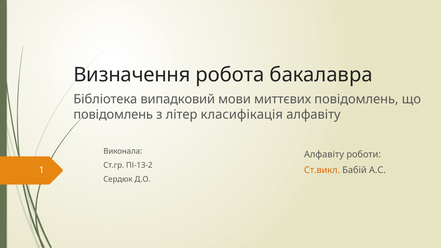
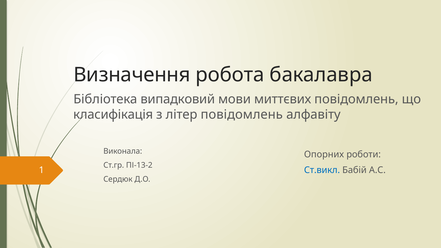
повідомлень at (113, 115): повідомлень -> класифікація
літер класифікація: класифікація -> повідомлень
Алфавіту at (324, 154): Алфавіту -> Опорних
Ст.викл colour: orange -> blue
